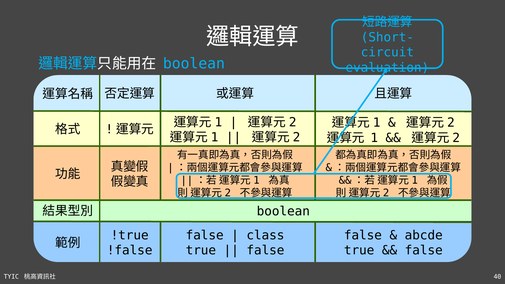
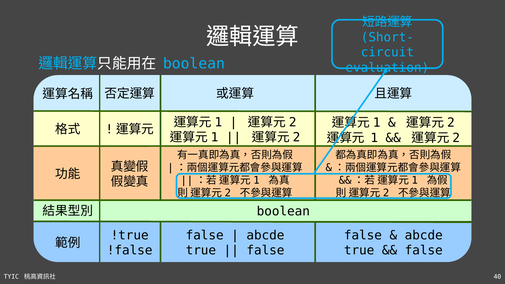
class at (265, 235): class -> abcde
